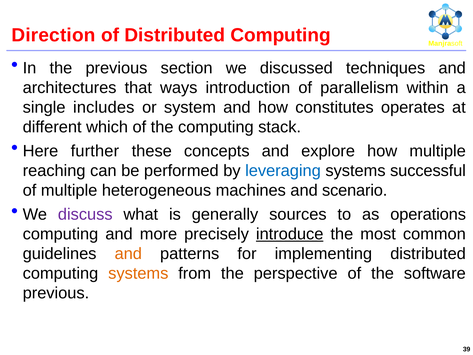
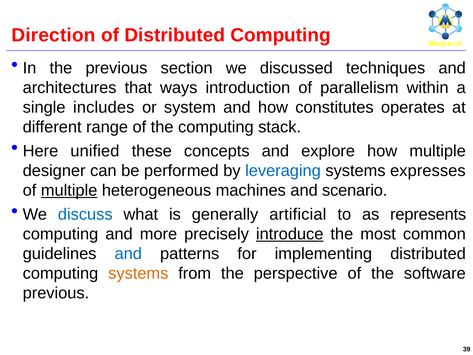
which: which -> range
further: further -> unified
reaching: reaching -> designer
successful: successful -> expresses
multiple at (69, 190) underline: none -> present
discuss colour: purple -> blue
sources: sources -> artificial
operations: operations -> represents
and at (128, 254) colour: orange -> blue
